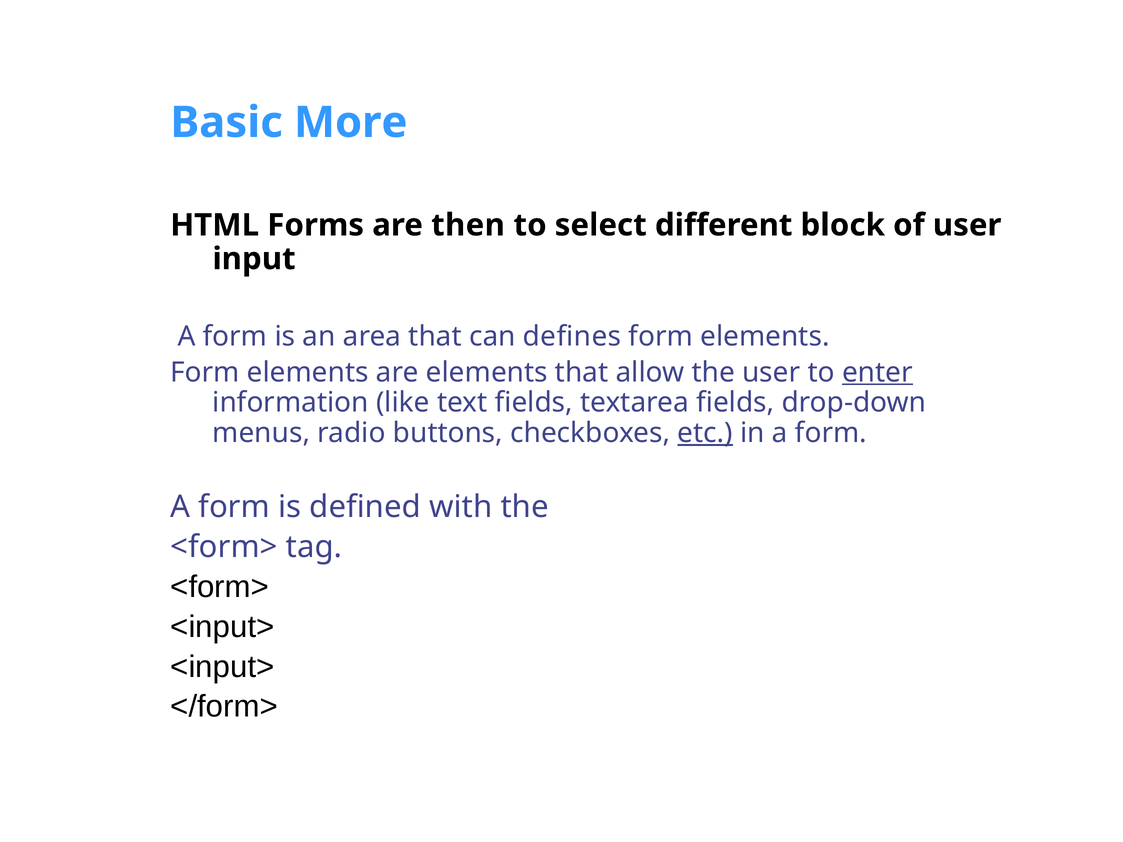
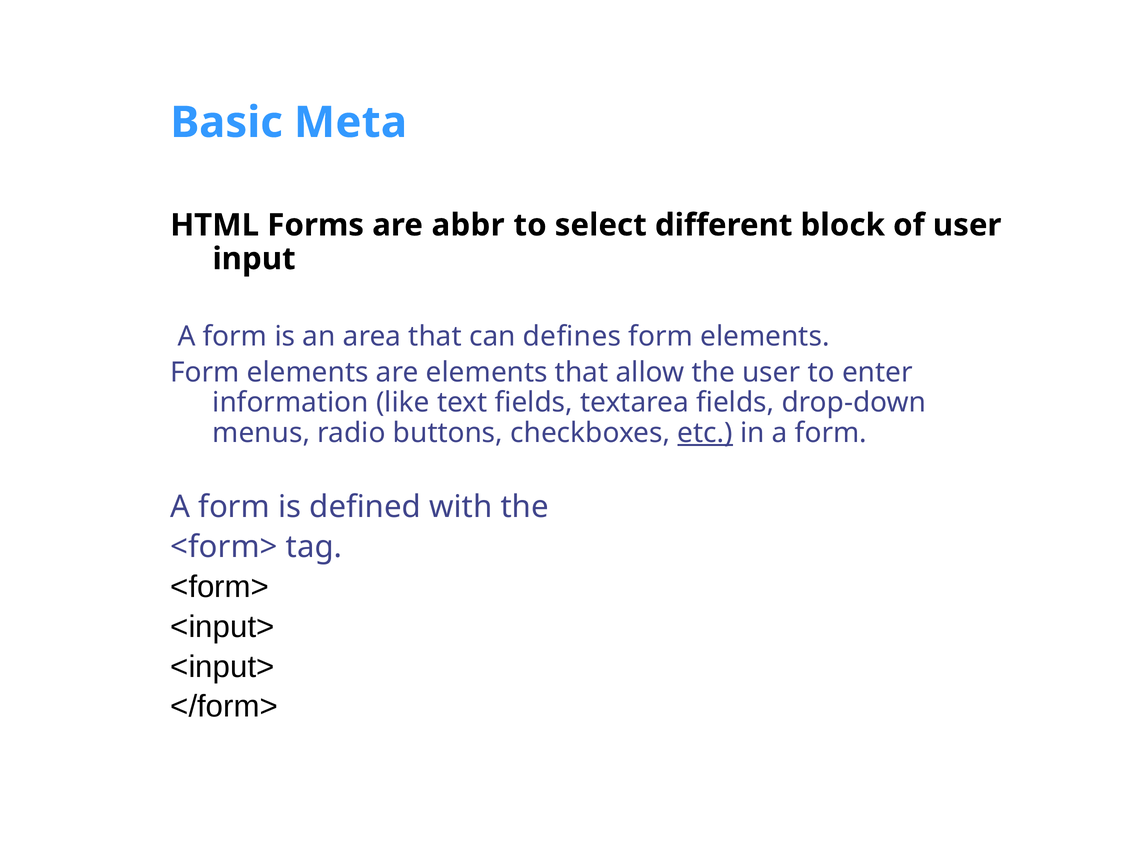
More: More -> Meta
then: then -> abbr
enter underline: present -> none
